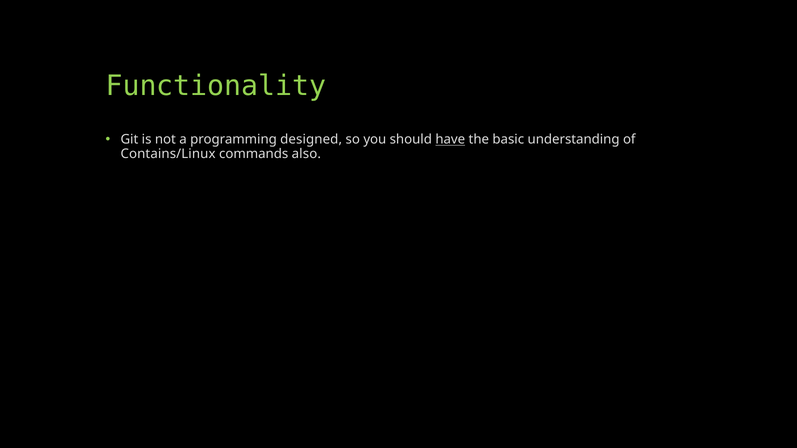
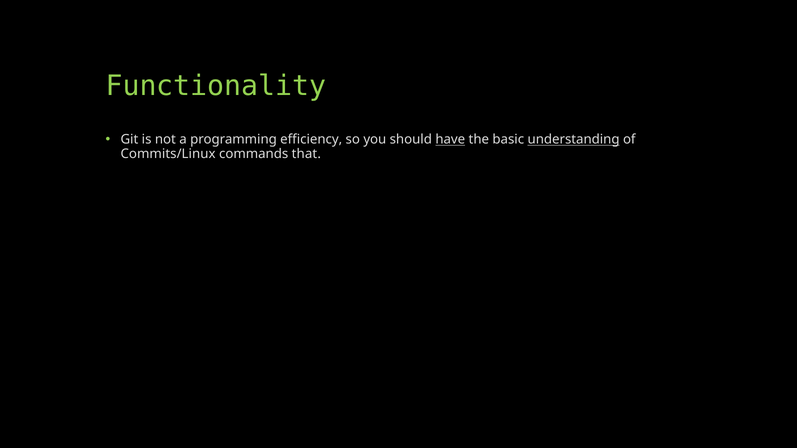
designed: designed -> efficiency
understanding underline: none -> present
Contains/Linux: Contains/Linux -> Commits/Linux
also: also -> that
